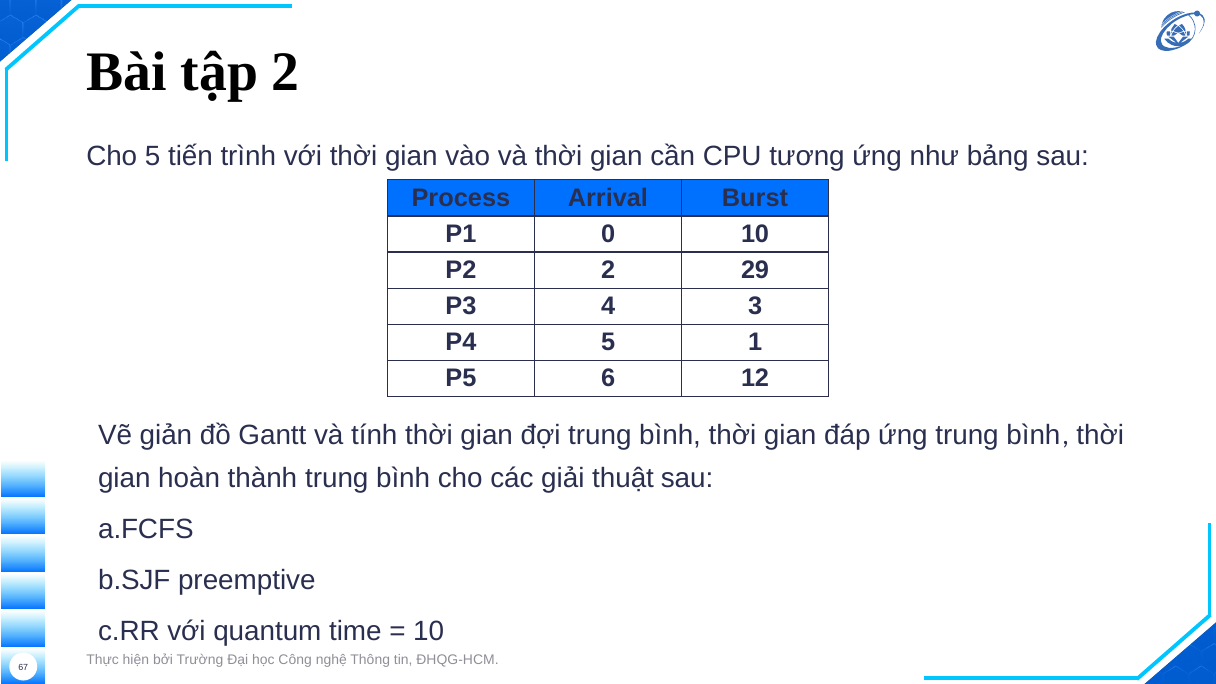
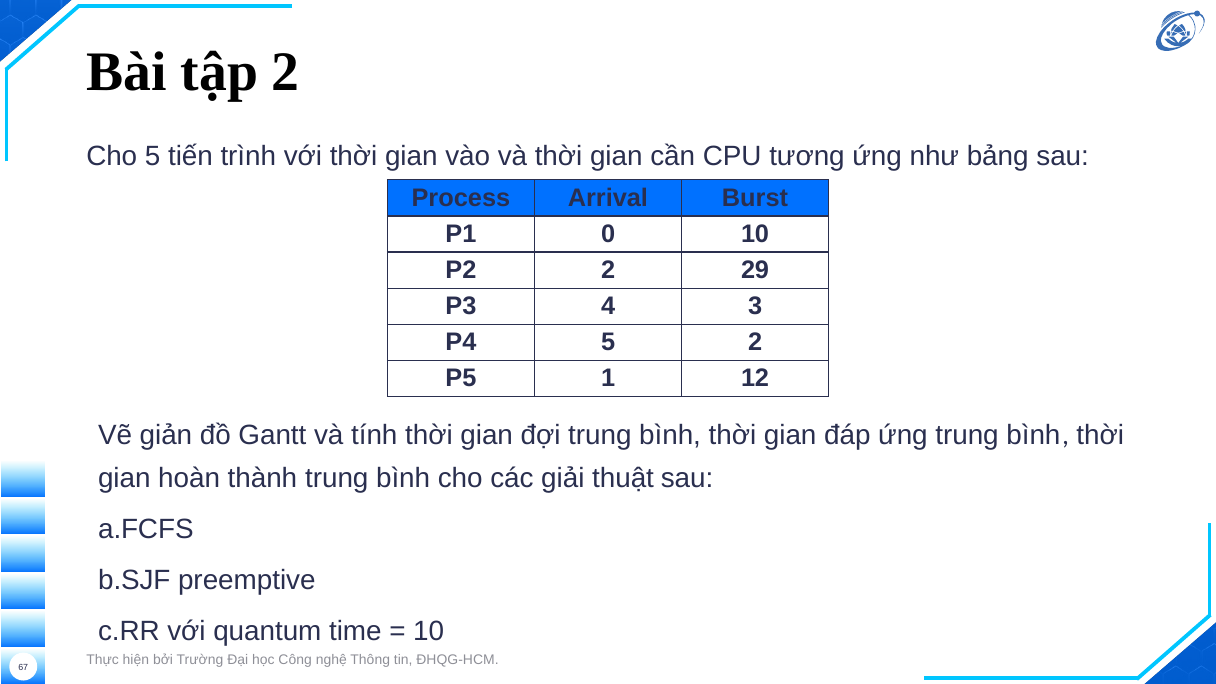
5 1: 1 -> 2
6: 6 -> 1
